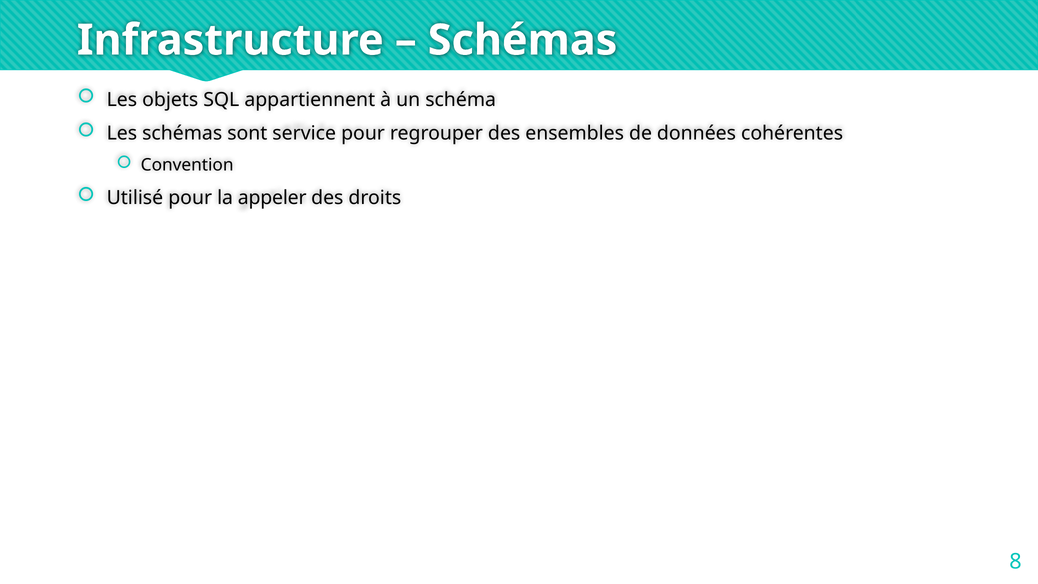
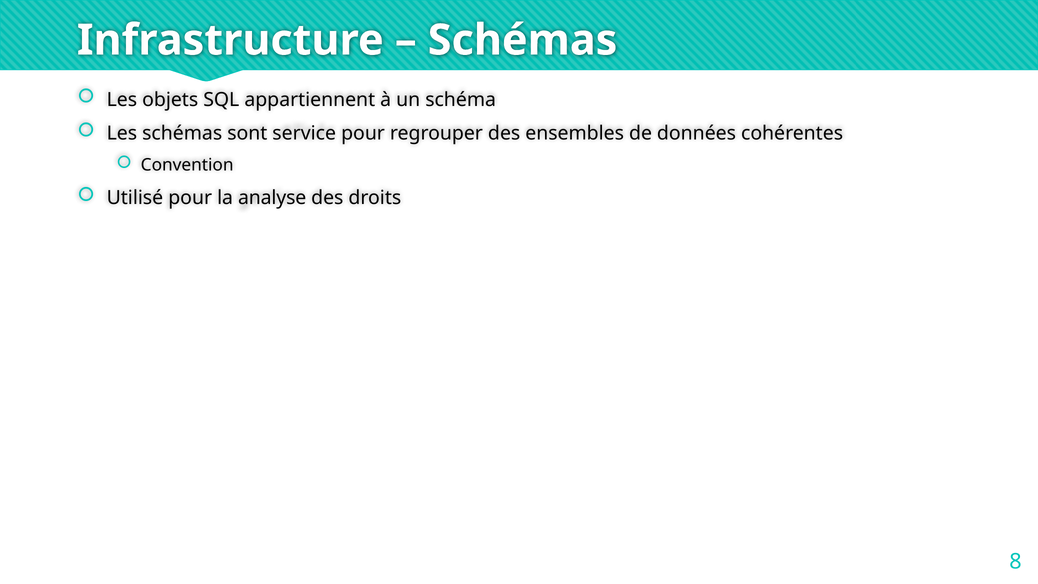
appeler: appeler -> analyse
